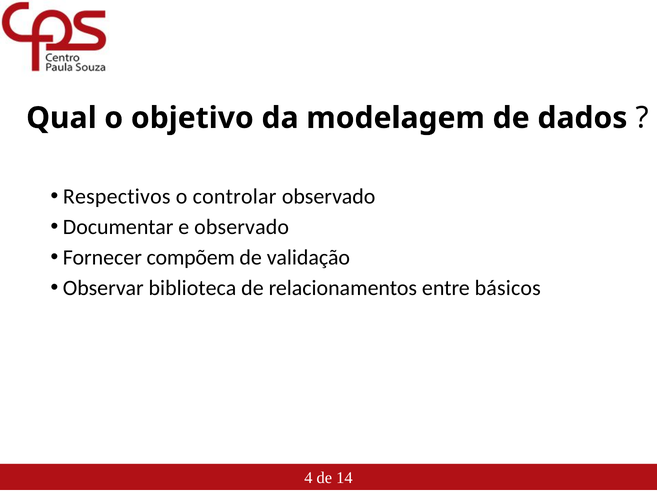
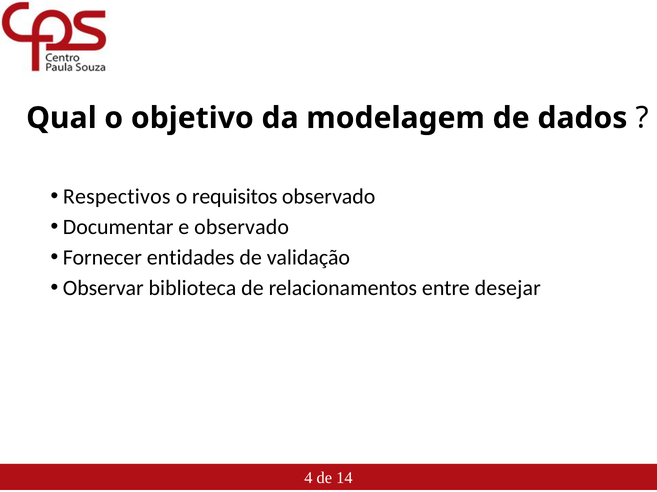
controlar: controlar -> requisitos
compõem: compõem -> entidades
básicos: básicos -> desejar
